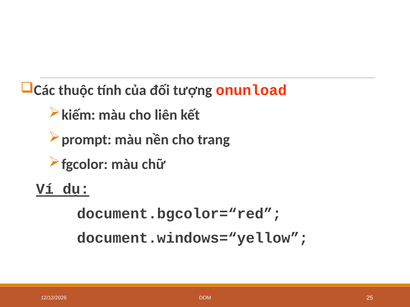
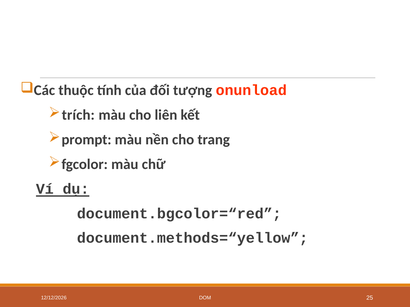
kiếm: kiếm -> trích
document.windows=“yellow: document.windows=“yellow -> document.methods=“yellow
